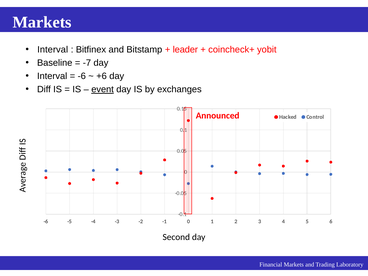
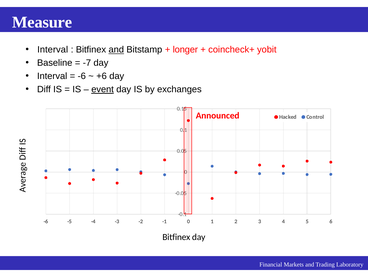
Markets at (42, 22): Markets -> Measure
and at (116, 50) underline: none -> present
leader: leader -> longer
Second at (176, 237): Second -> Bitfinex
